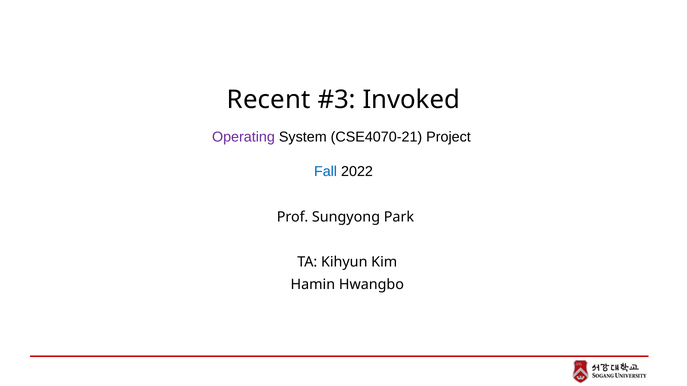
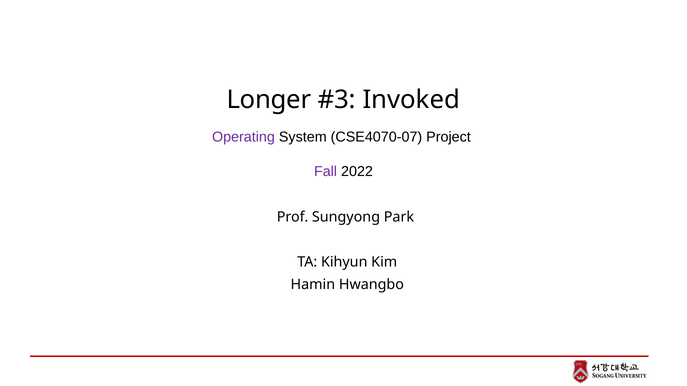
Recent: Recent -> Longer
CSE4070-21: CSE4070-21 -> CSE4070-07
Fall colour: blue -> purple
